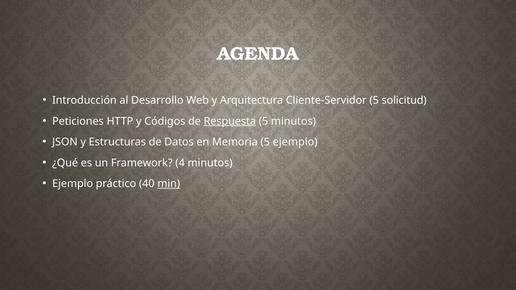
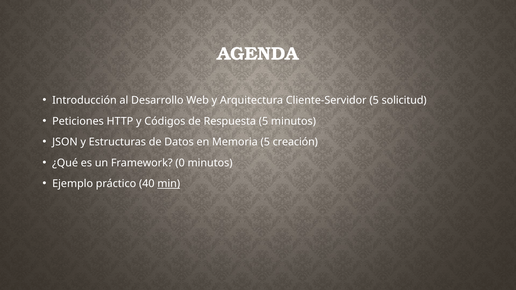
Respuesta underline: present -> none
5 ejemplo: ejemplo -> creación
4: 4 -> 0
